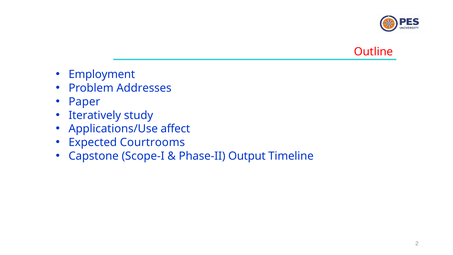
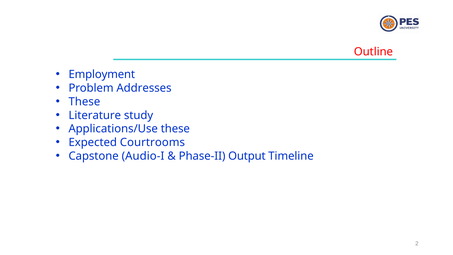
Paper at (84, 102): Paper -> These
Iteratively: Iteratively -> Literature
Applications/Use affect: affect -> these
Scope-I: Scope-I -> Audio-I
